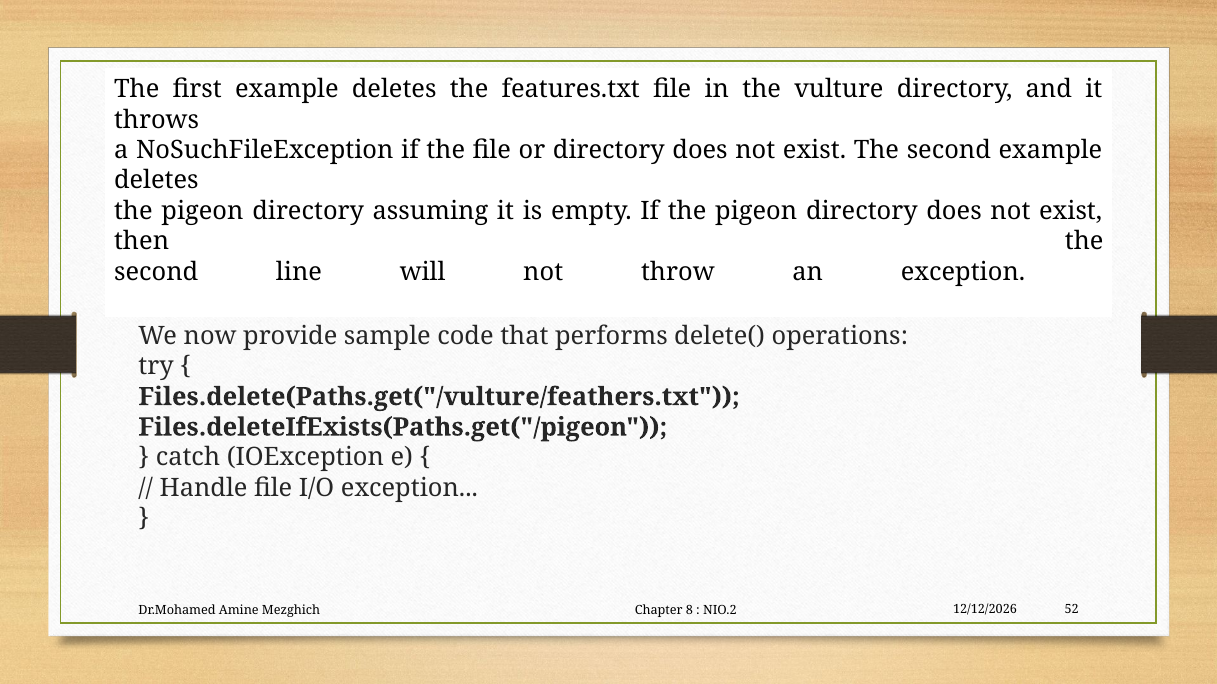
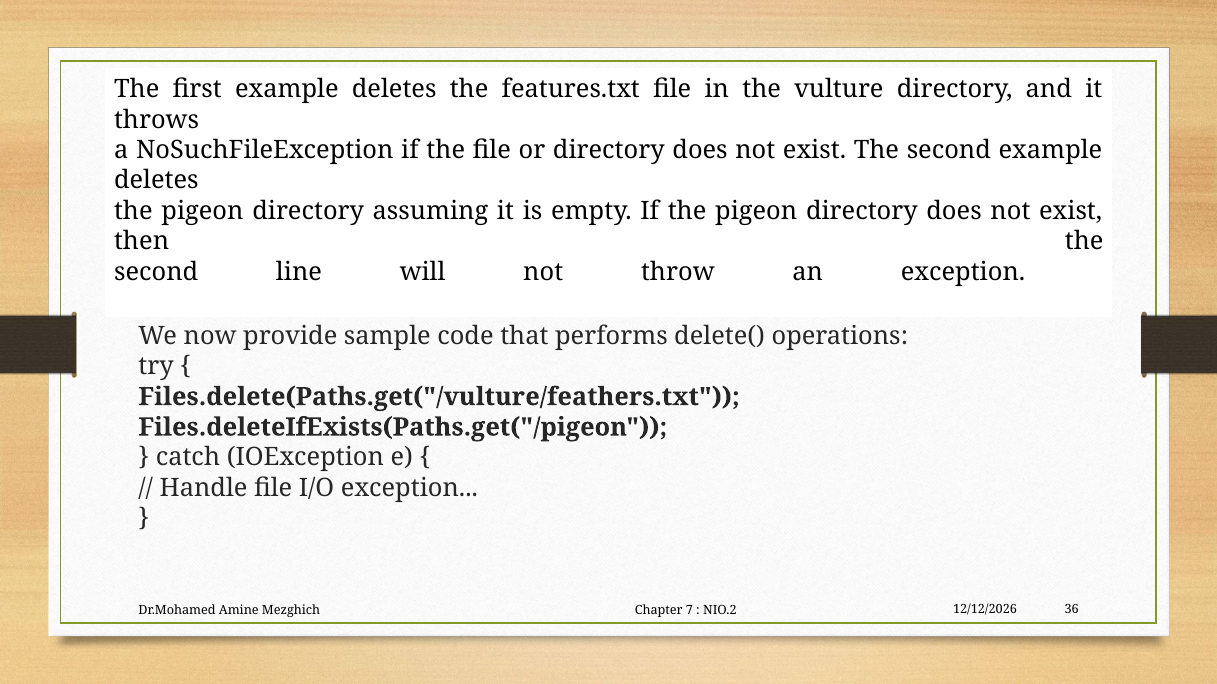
52: 52 -> 36
8: 8 -> 7
